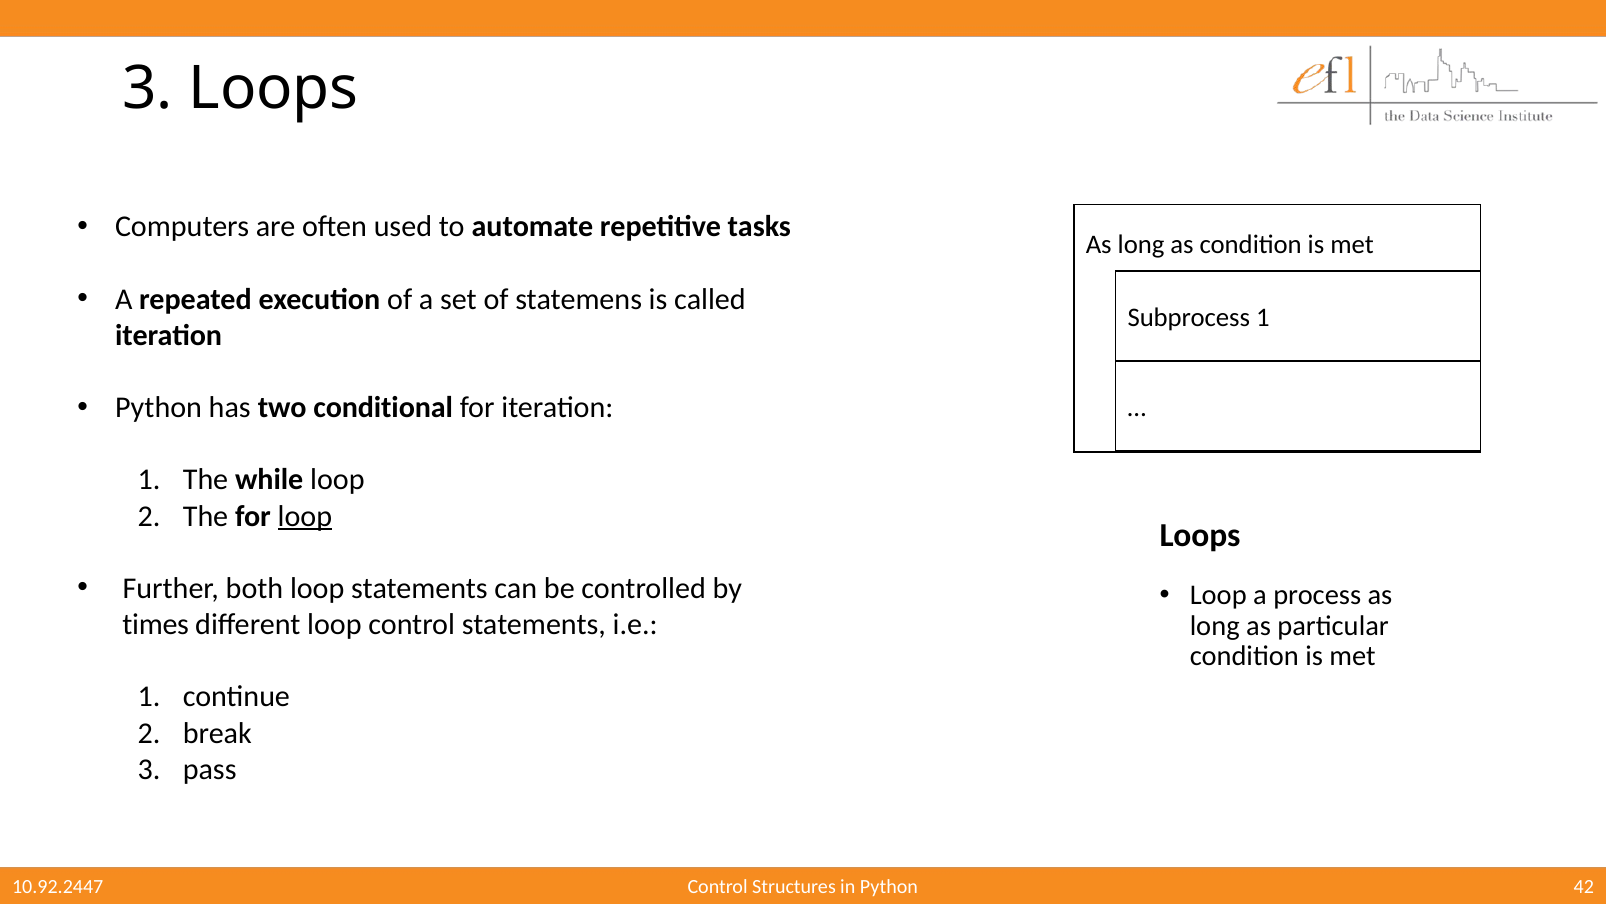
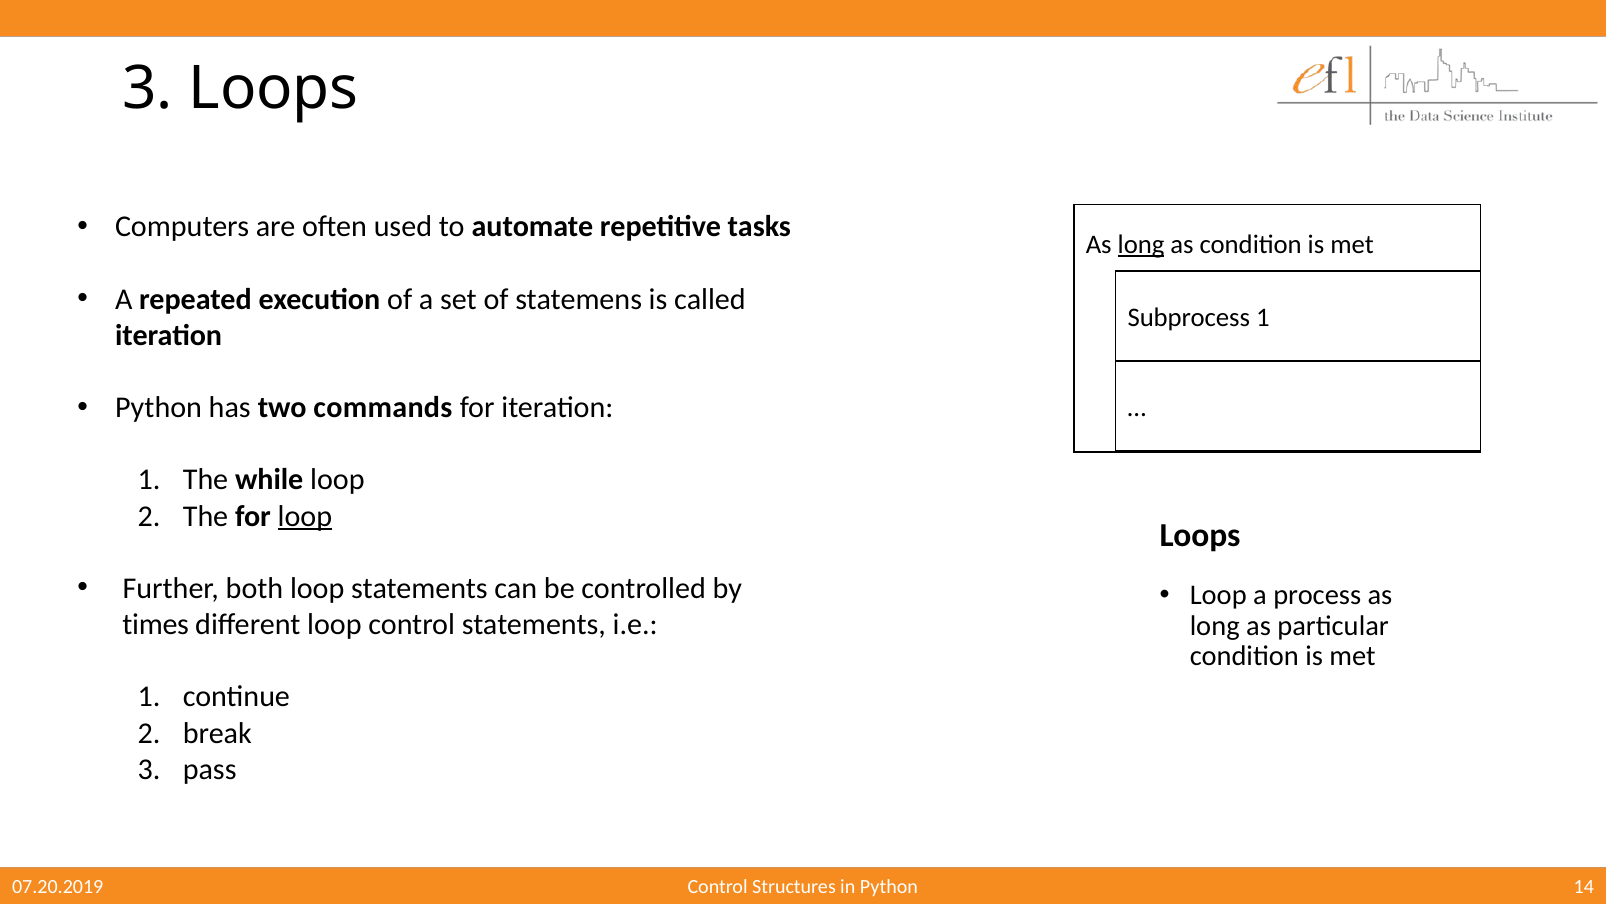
long at (1141, 244) underline: none -> present
conditional: conditional -> commands
42: 42 -> 14
10.92.2447: 10.92.2447 -> 07.20.2019
